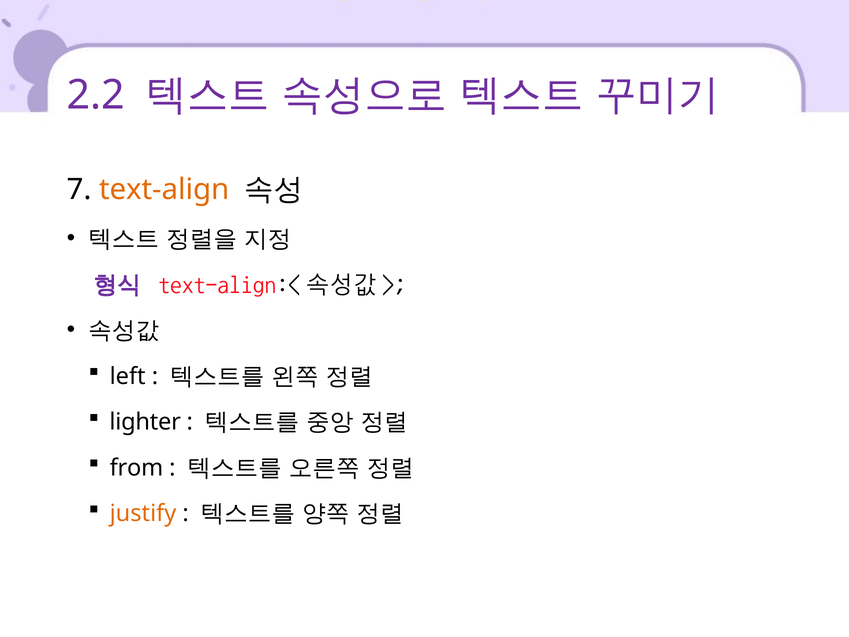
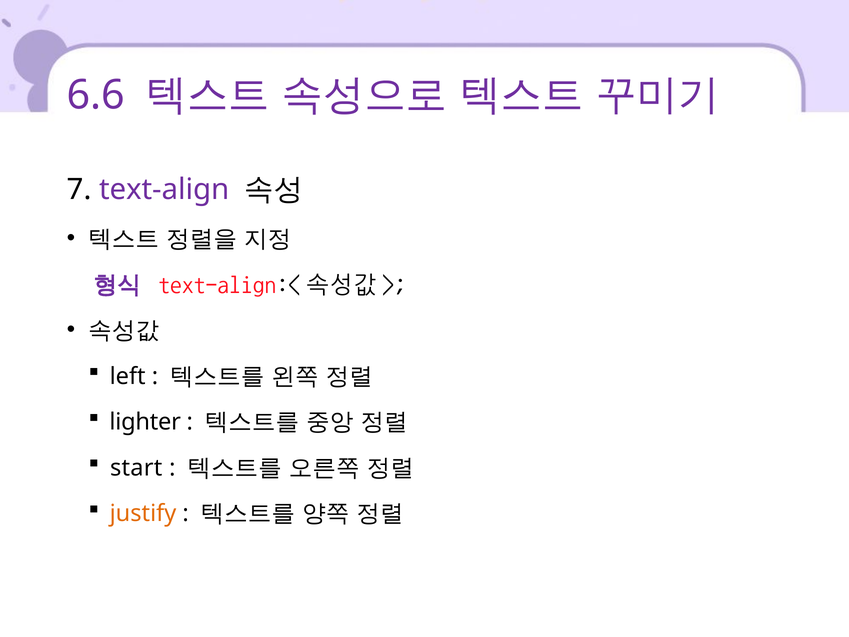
2.2: 2.2 -> 6.6
text-align colour: orange -> purple
from: from -> start
